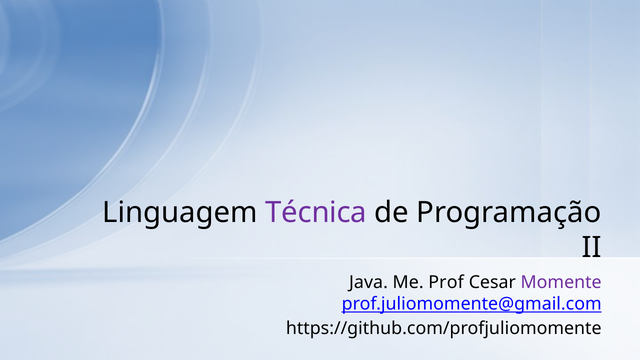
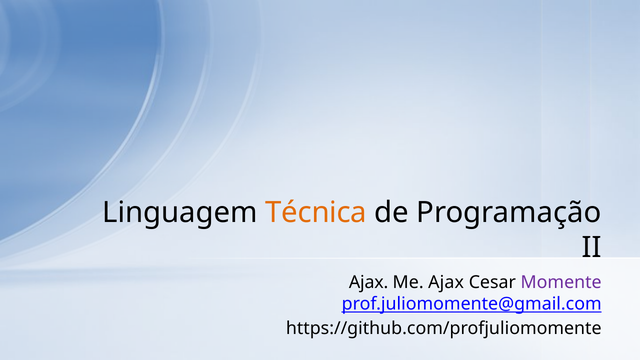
Técnica colour: purple -> orange
Java at (368, 283): Java -> Ajax
Me Prof: Prof -> Ajax
